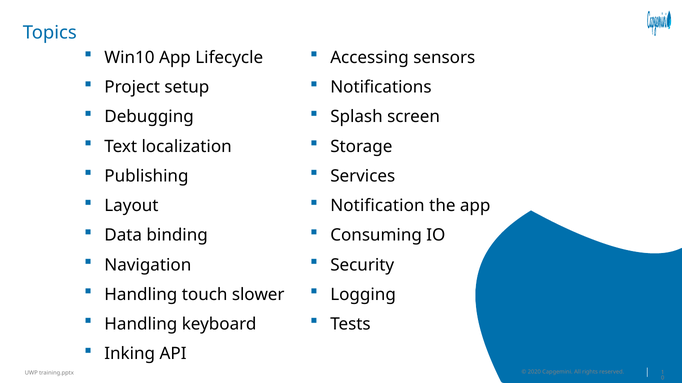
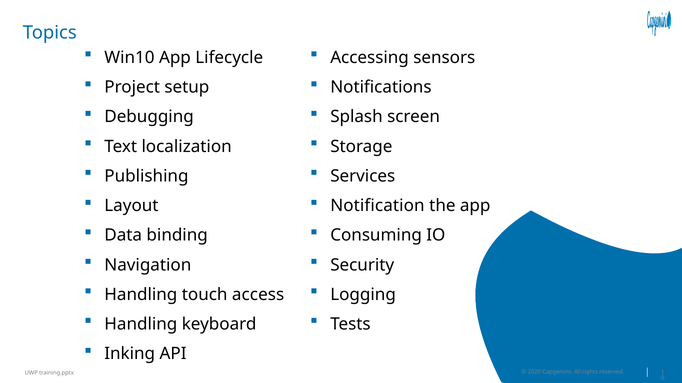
slower: slower -> access
